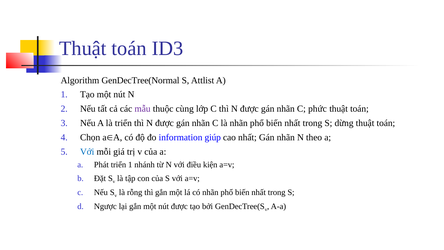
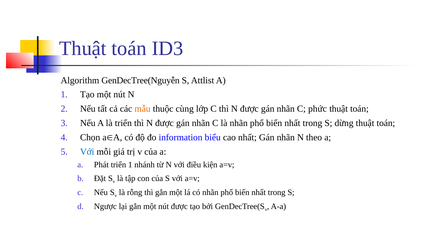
GenDecTree(Normal: GenDecTree(Normal -> GenDecTree(Nguyễn
mẫu colour: purple -> orange
giúp: giúp -> biểu
